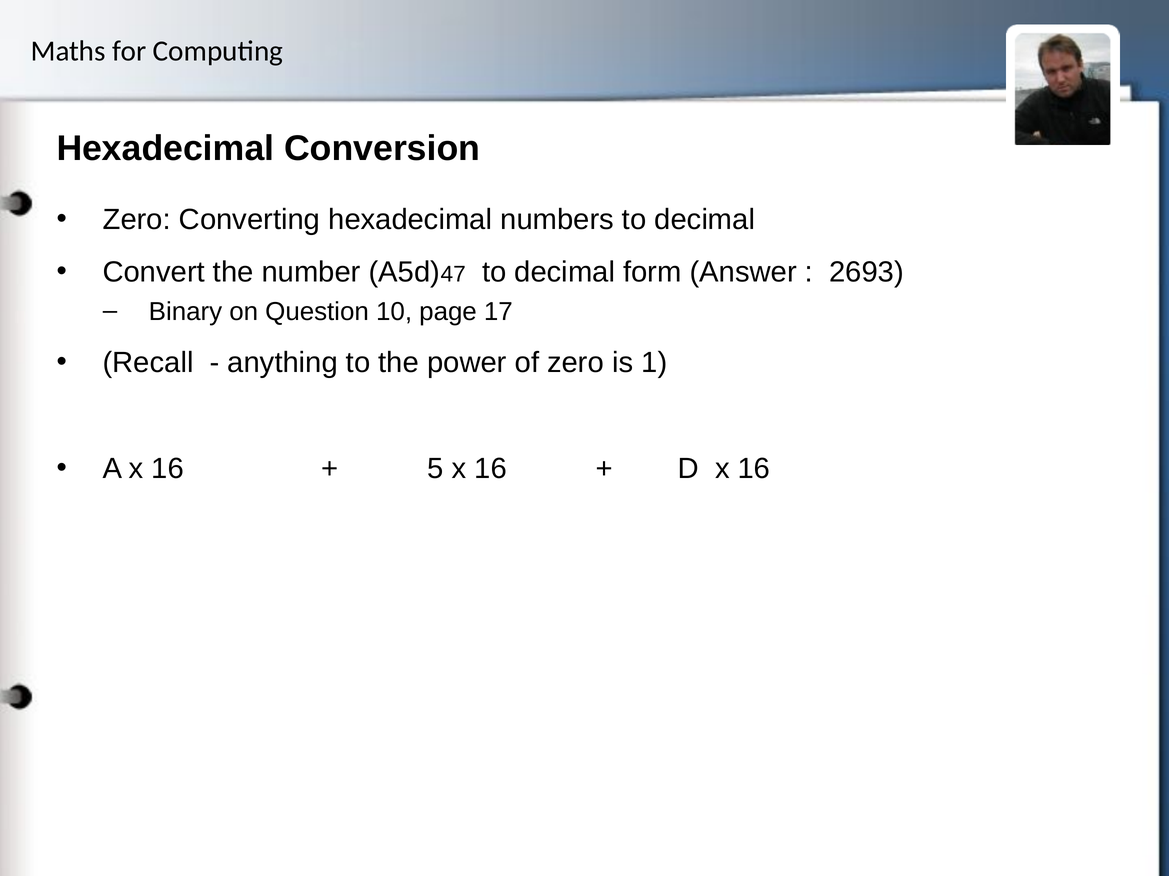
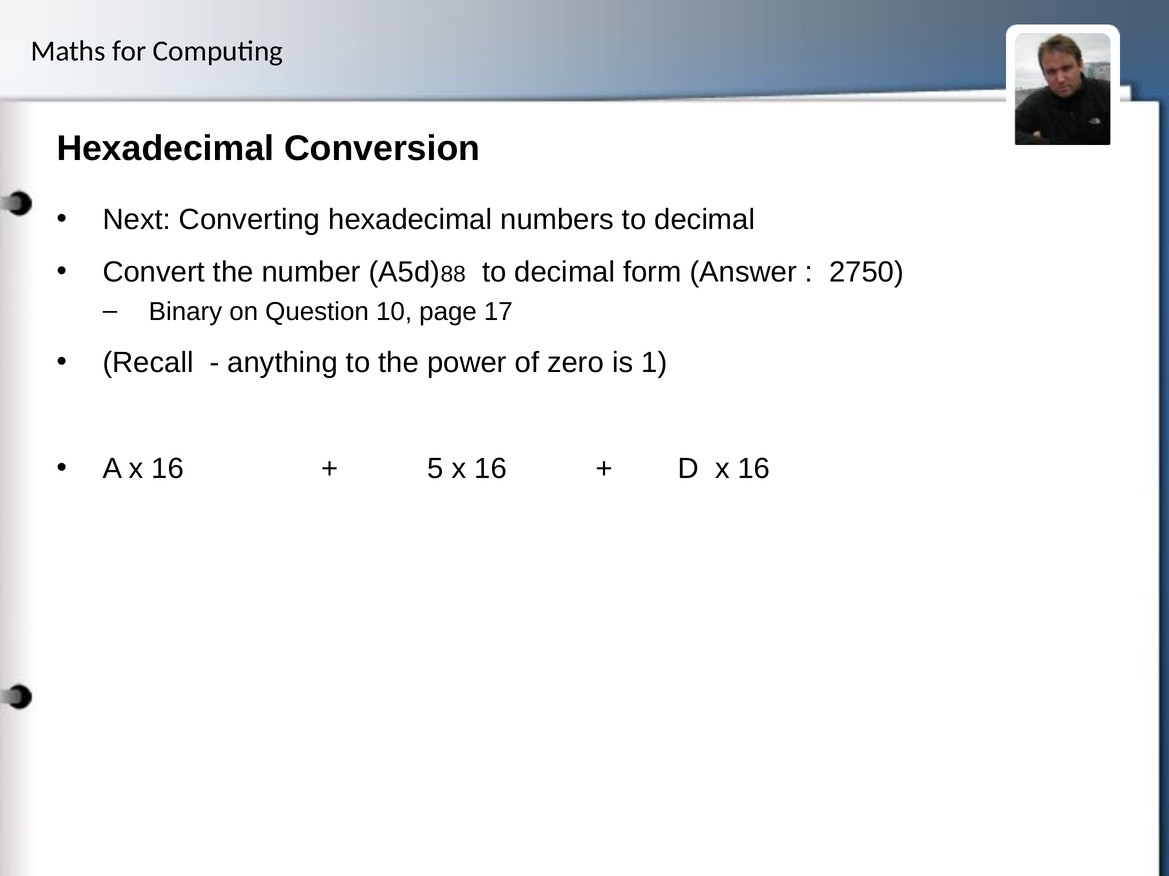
Zero at (137, 220): Zero -> Next
47: 47 -> 88
2693: 2693 -> 2750
